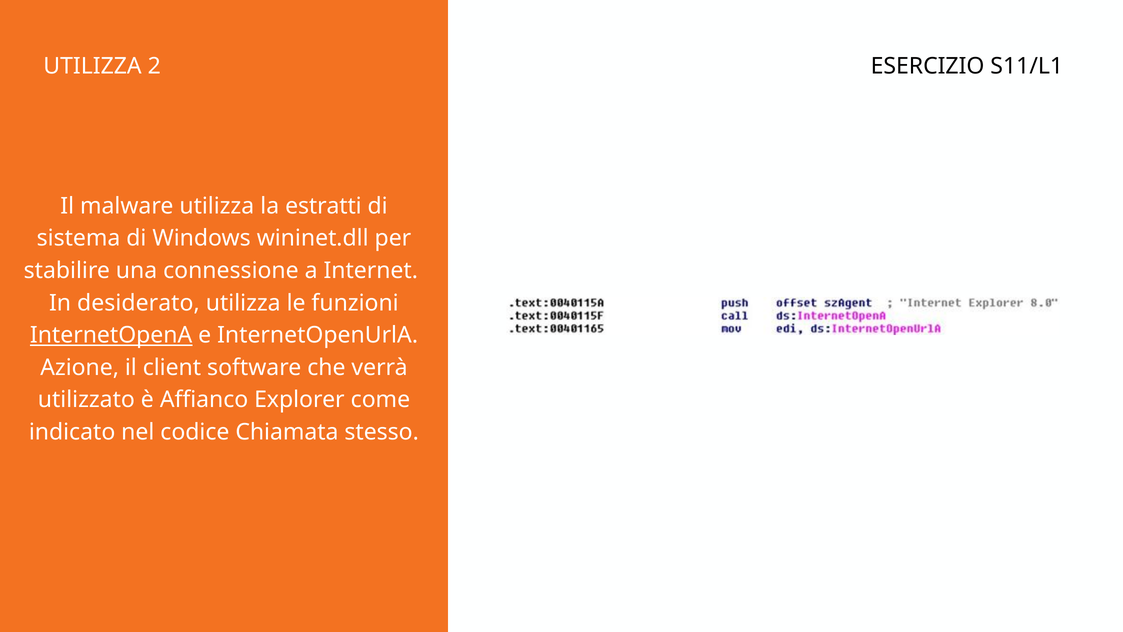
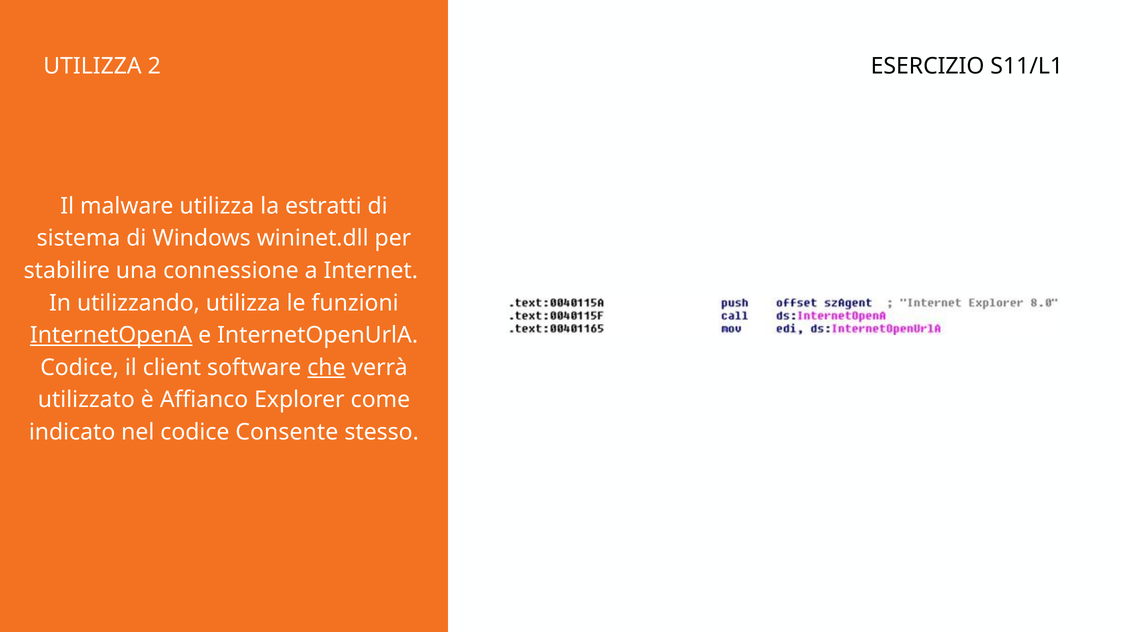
desiderato: desiderato -> utilizzando
Azione at (80, 367): Azione -> Codice
che underline: none -> present
Chiamata: Chiamata -> Consente
